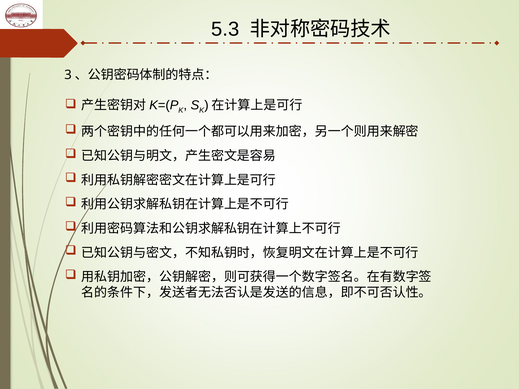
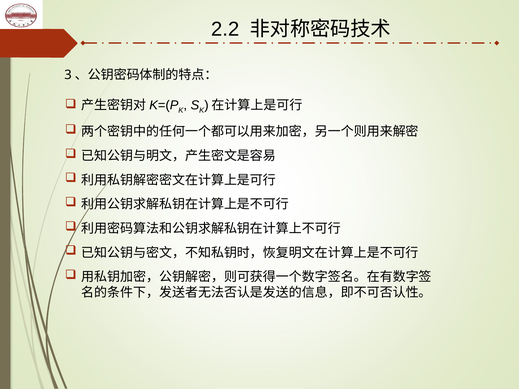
5.3: 5.3 -> 2.2
